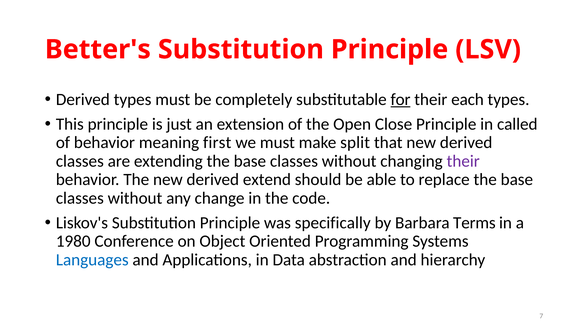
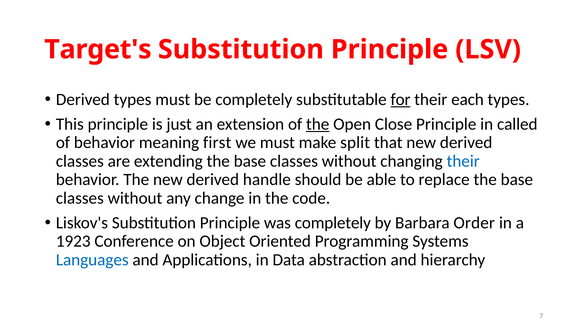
Better's: Better's -> Target's
the at (318, 124) underline: none -> present
their at (463, 161) colour: purple -> blue
extend: extend -> handle
was specifically: specifically -> completely
Terms: Terms -> Order
1980: 1980 -> 1923
